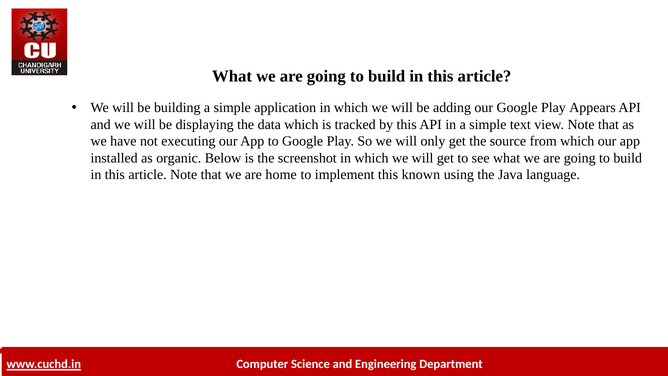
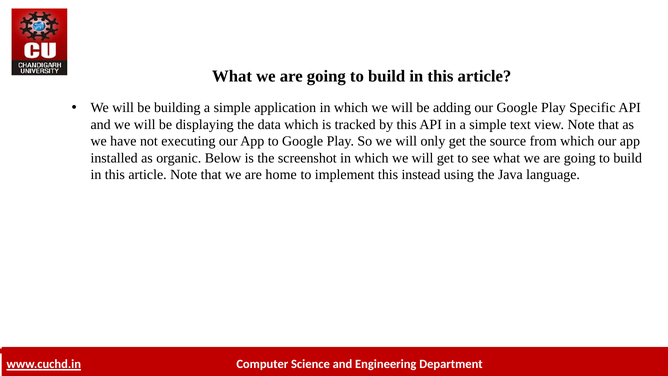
Appears: Appears -> Specific
known: known -> instead
